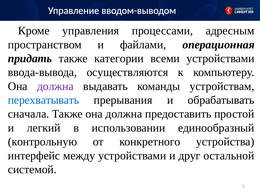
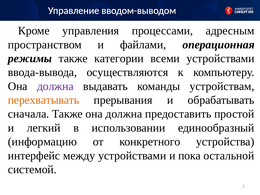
придать: придать -> режимы
перехватывать colour: blue -> orange
контрольную: контрольную -> информацию
друг: друг -> пока
